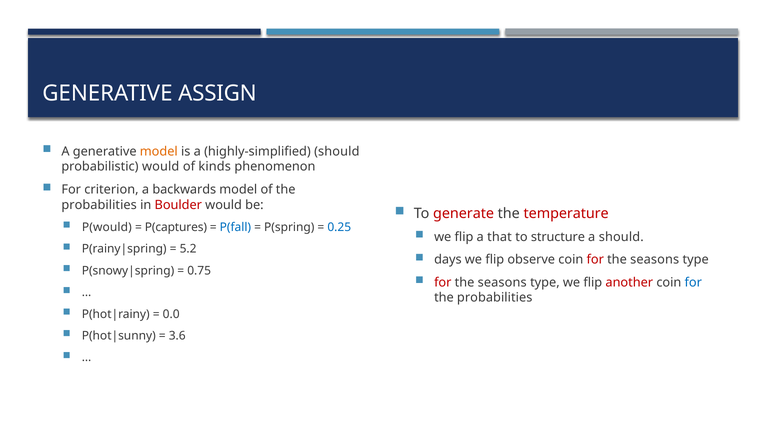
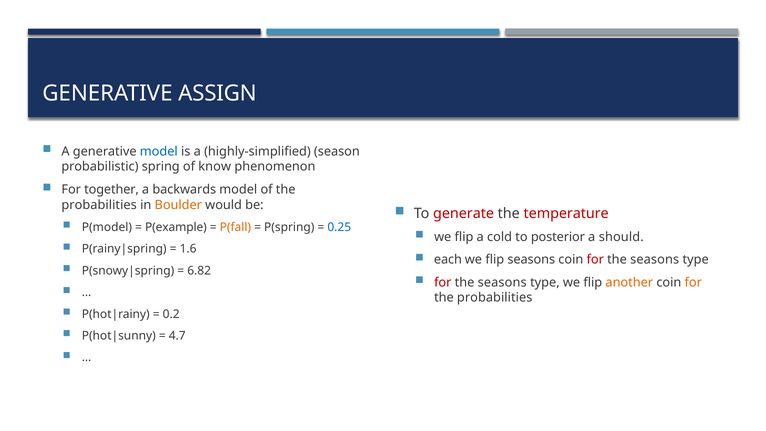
model at (159, 151) colour: orange -> blue
highly-simplified should: should -> season
probabilistic would: would -> spring
kinds: kinds -> know
criterion: criterion -> together
Boulder colour: red -> orange
P(would: P(would -> P(model
P(captures: P(captures -> P(example
P(fall colour: blue -> orange
that: that -> cold
structure: structure -> posterior
5.2: 5.2 -> 1.6
days: days -> each
flip observe: observe -> seasons
0.75: 0.75 -> 6.82
another colour: red -> orange
for at (693, 282) colour: blue -> orange
0.0: 0.0 -> 0.2
3.6: 3.6 -> 4.7
